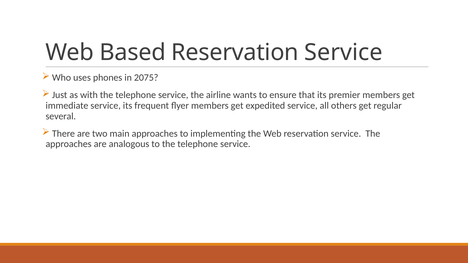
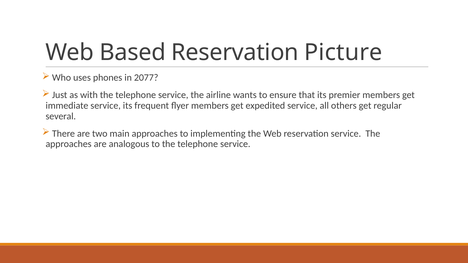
Based Reservation Service: Service -> Picture
2075: 2075 -> 2077
